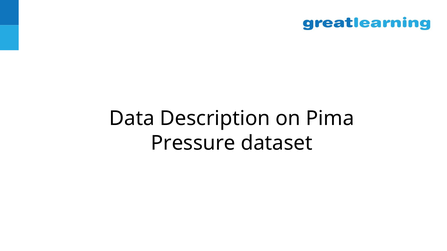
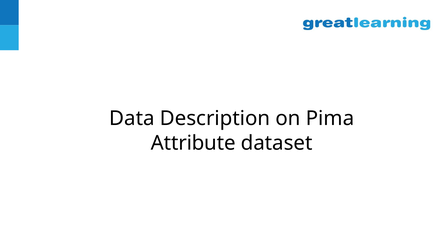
Pressure: Pressure -> Attribute
